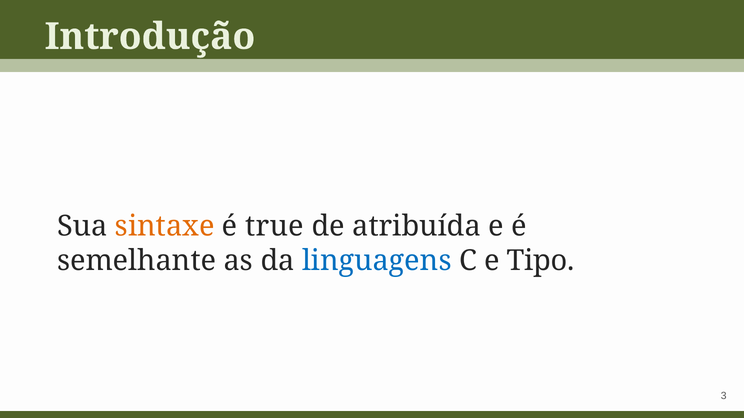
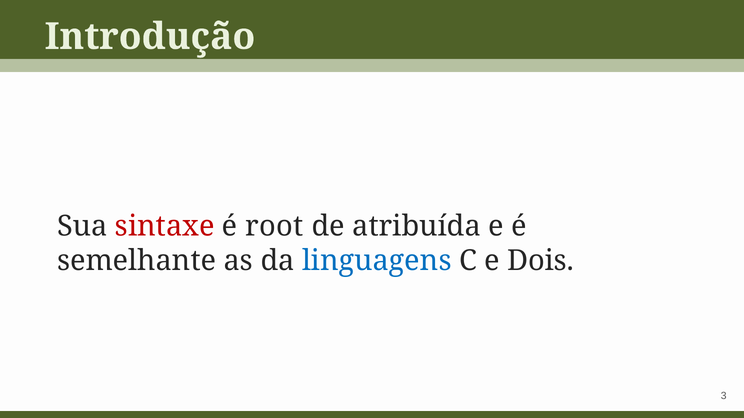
sintaxe colour: orange -> red
true: true -> root
Tipo: Tipo -> Dois
